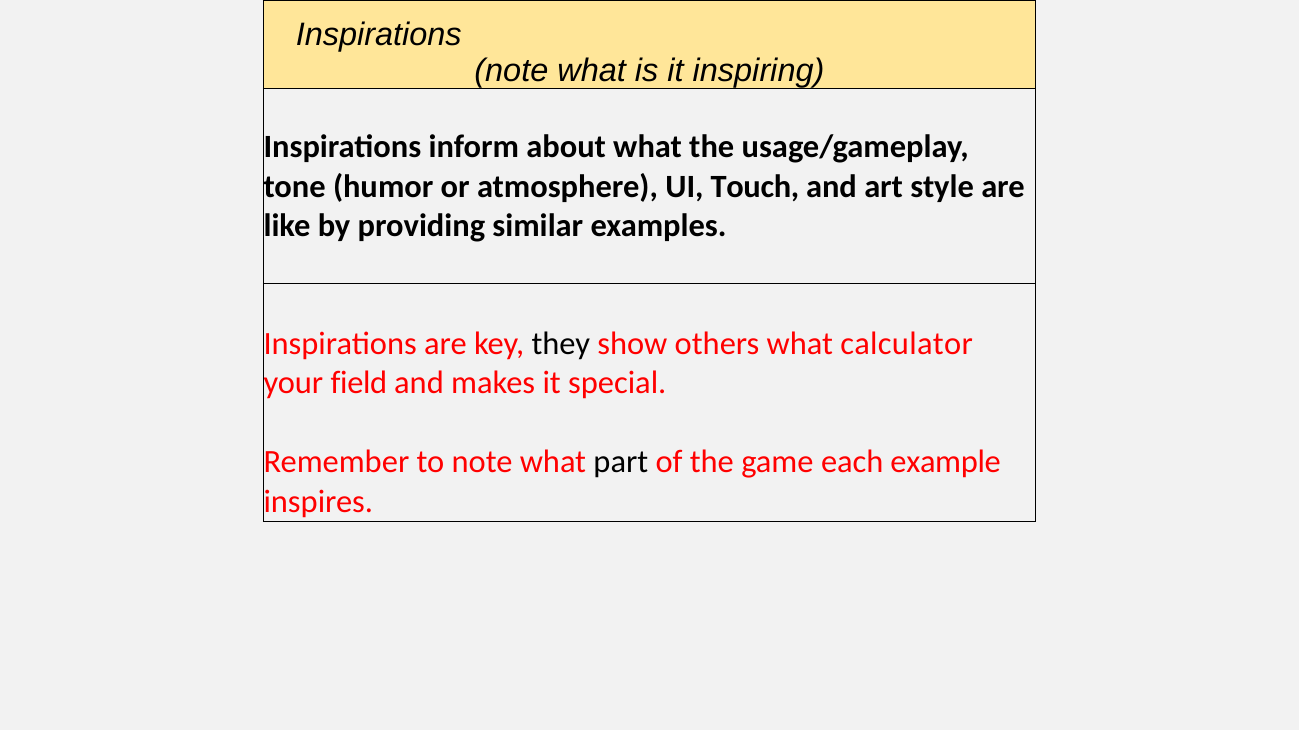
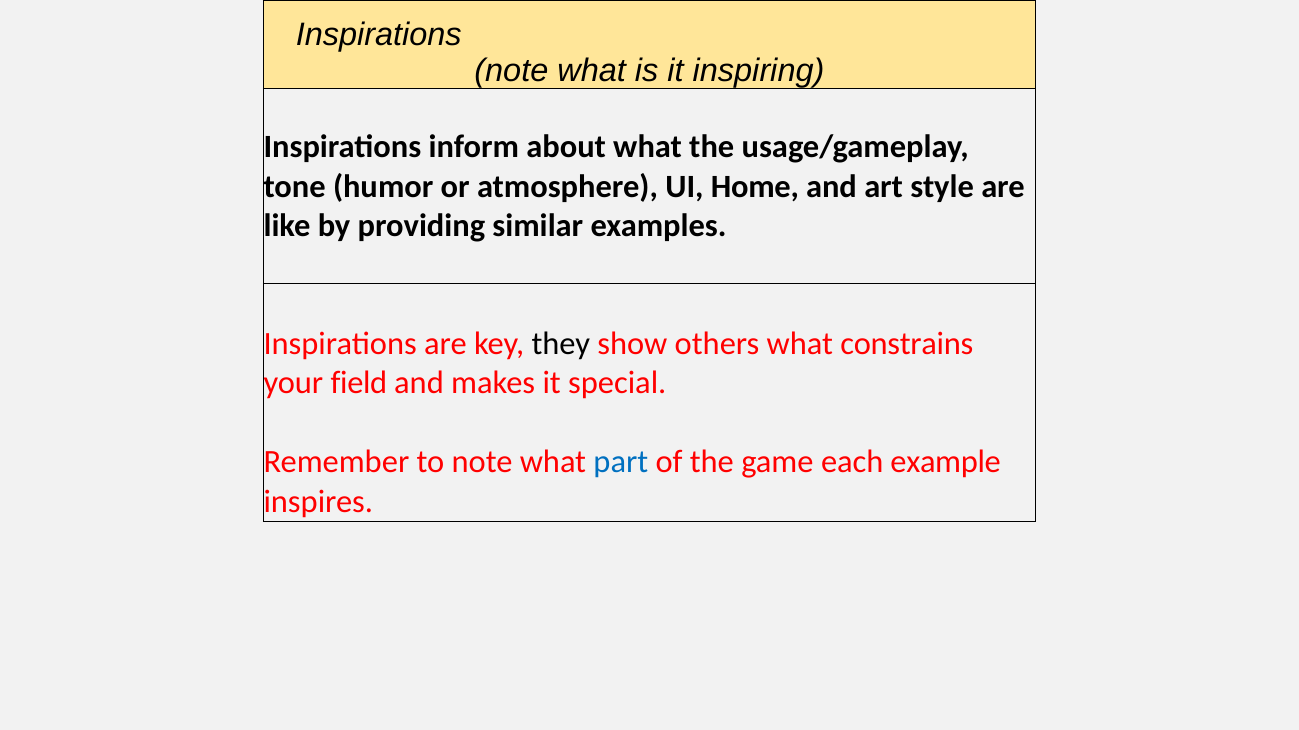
Touch: Touch -> Home
calculator: calculator -> constrains
part colour: black -> blue
